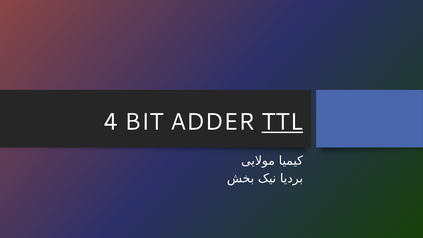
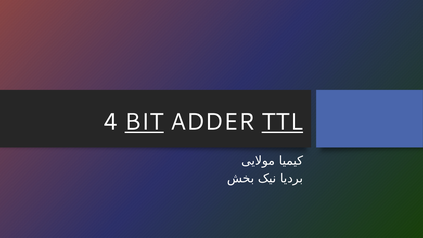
BIT underline: none -> present
